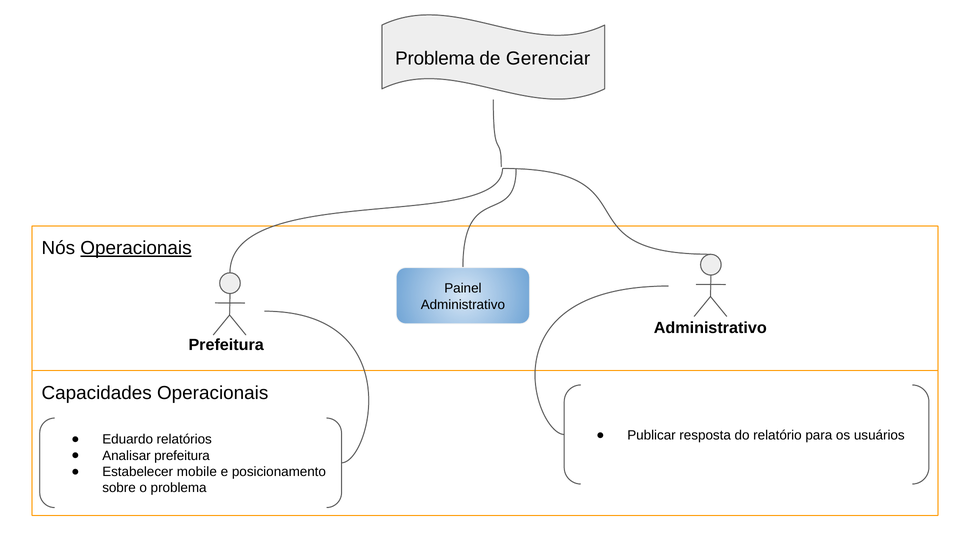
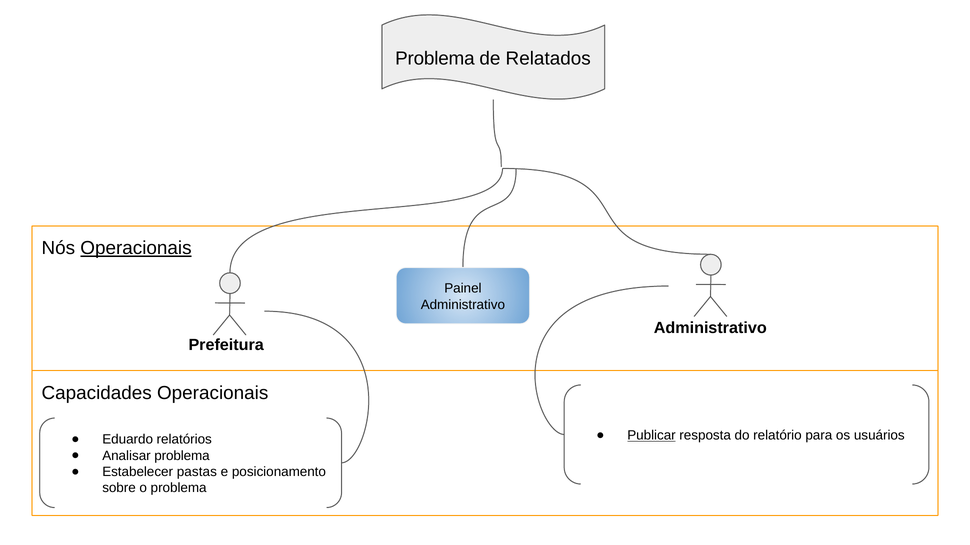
Gerenciar: Gerenciar -> Relatados
Publicar underline: none -> present
Analisar prefeitura: prefeitura -> problema
mobile: mobile -> pastas
